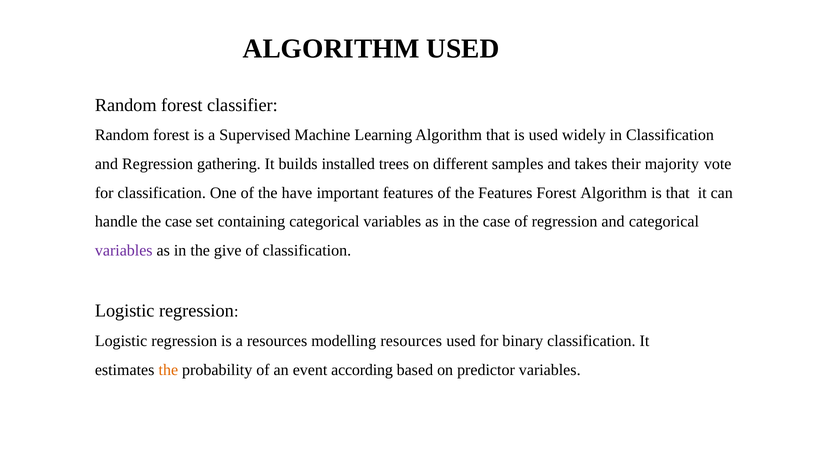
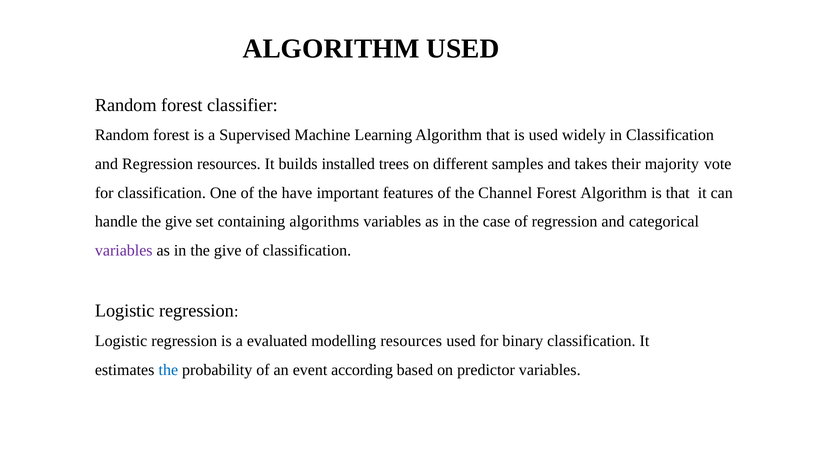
Regression gathering: gathering -> resources
the Features: Features -> Channel
handle the case: case -> give
containing categorical: categorical -> algorithms
a resources: resources -> evaluated
the at (168, 369) colour: orange -> blue
